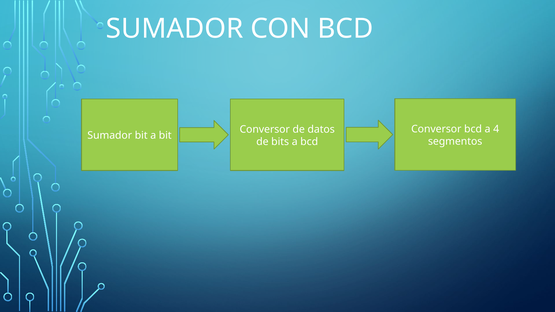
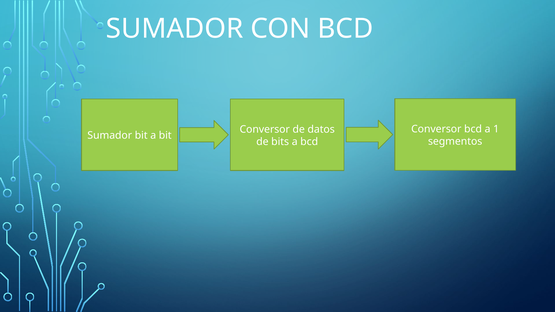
4: 4 -> 1
